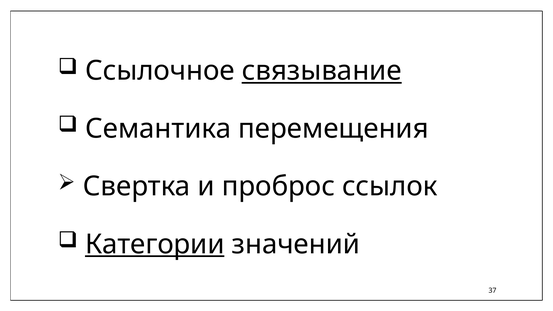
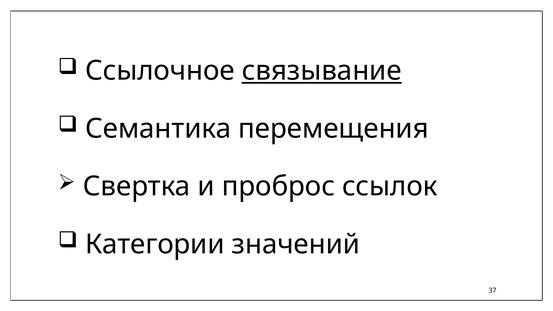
Категории underline: present -> none
